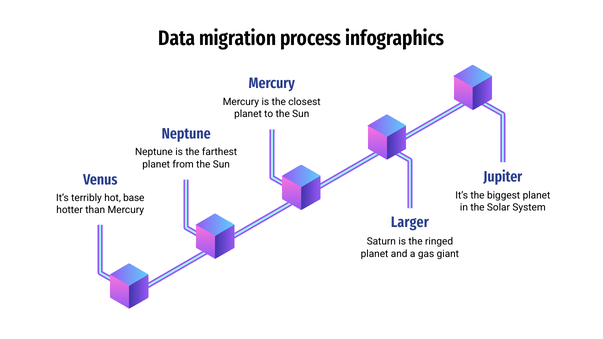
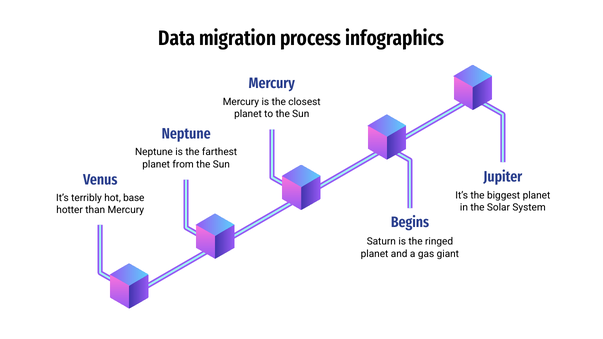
Larger: Larger -> Begins
